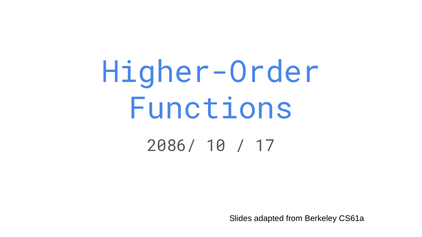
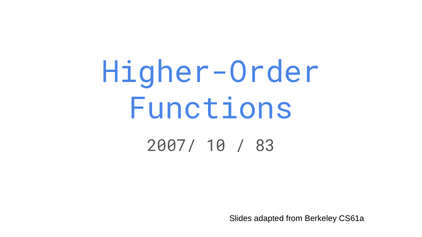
2086/: 2086/ -> 2007/
17: 17 -> 83
